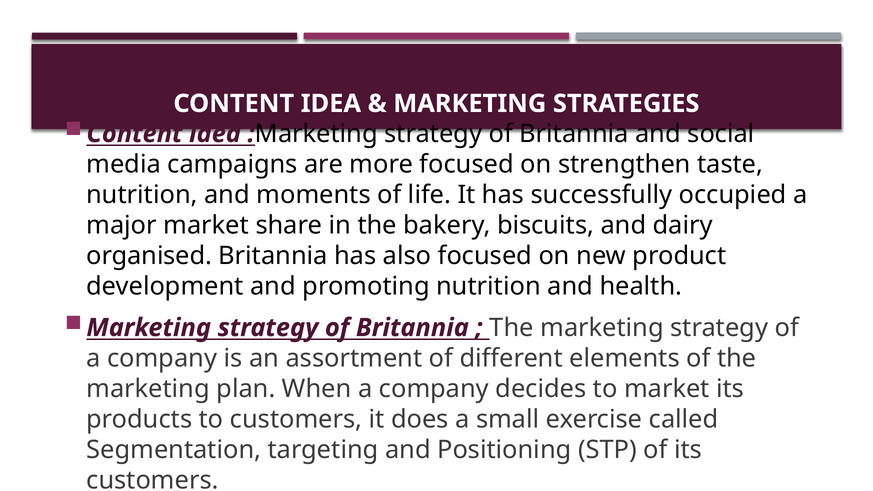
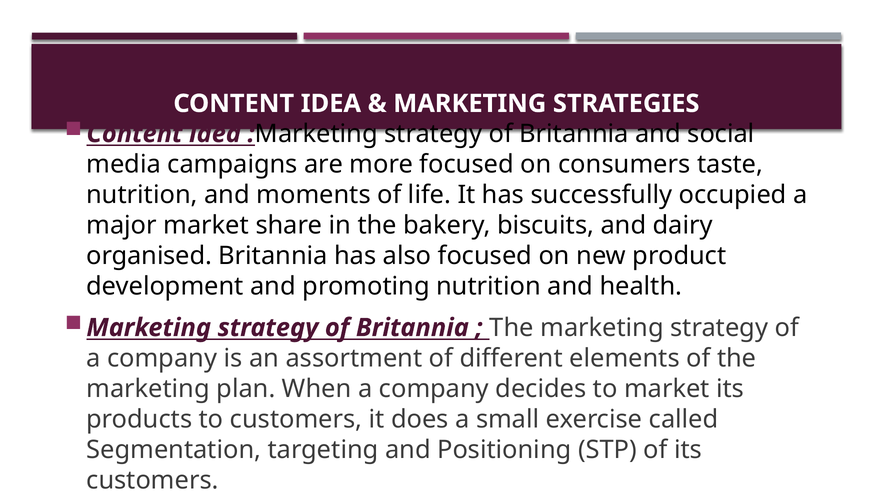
strengthen: strengthen -> consumers
